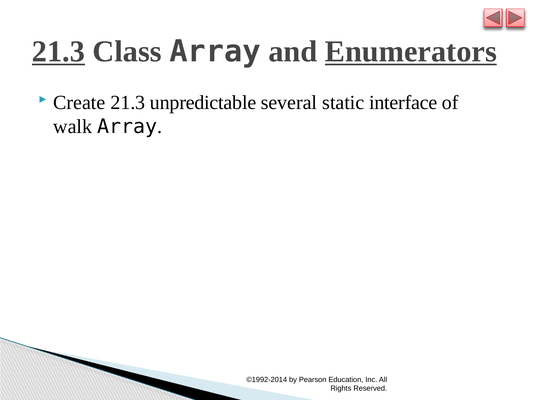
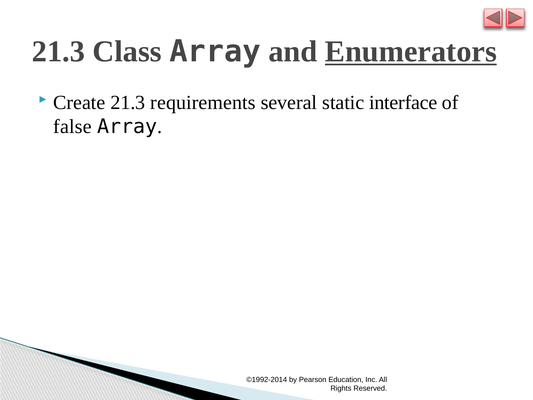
21.3 at (58, 51) underline: present -> none
unpredictable: unpredictable -> requirements
walk: walk -> false
